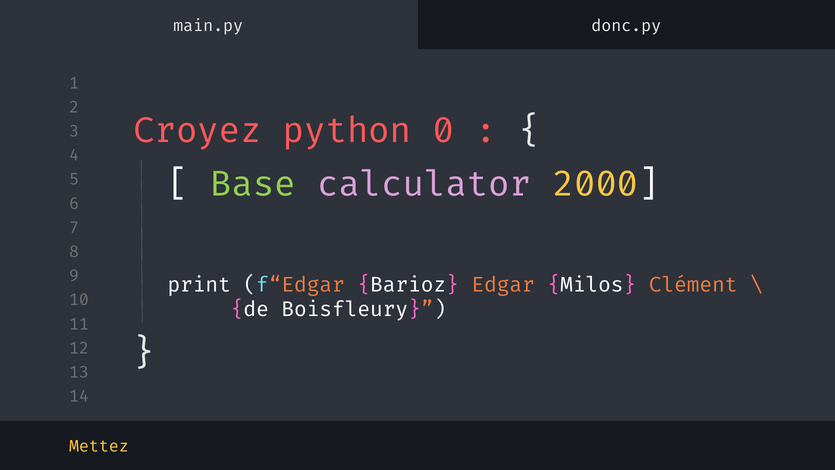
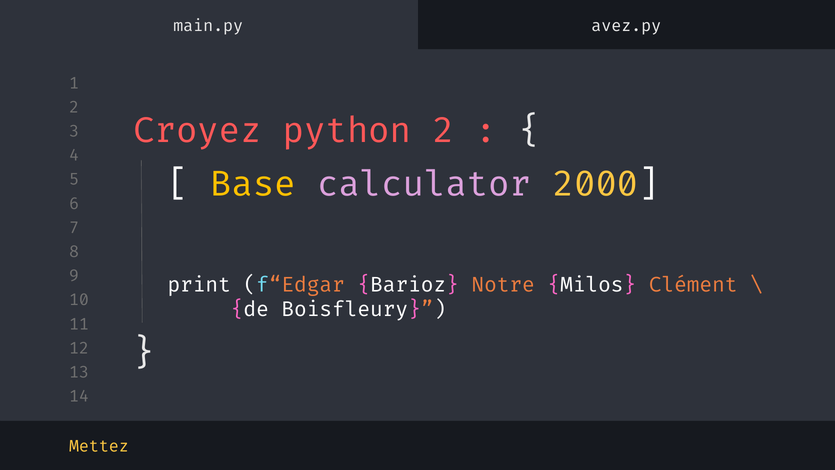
donc.py: donc.py -> avez.py
python 0: 0 -> 2
Base colour: light green -> yellow
Edgar: Edgar -> Notre
